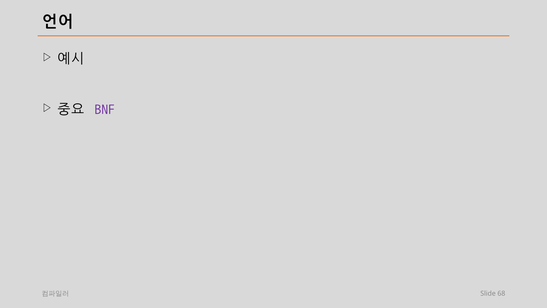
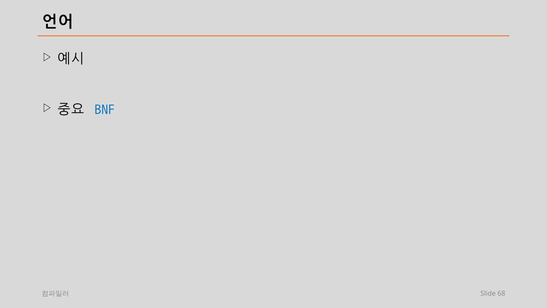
BNF colour: purple -> blue
